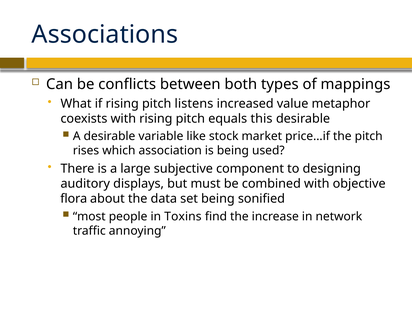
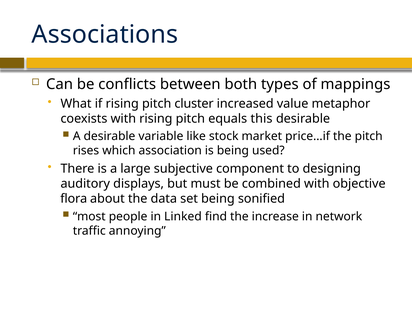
listens: listens -> cluster
Toxins: Toxins -> Linked
